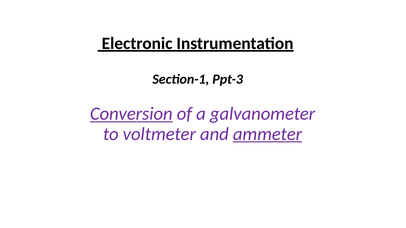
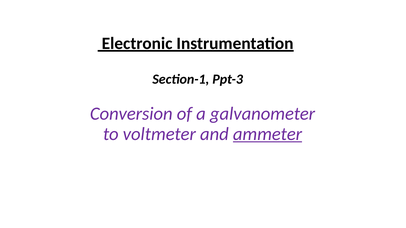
Conversion underline: present -> none
